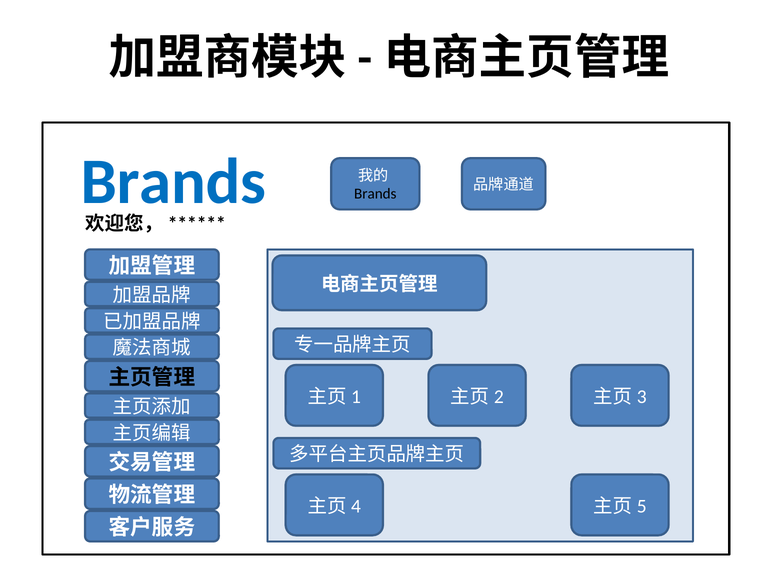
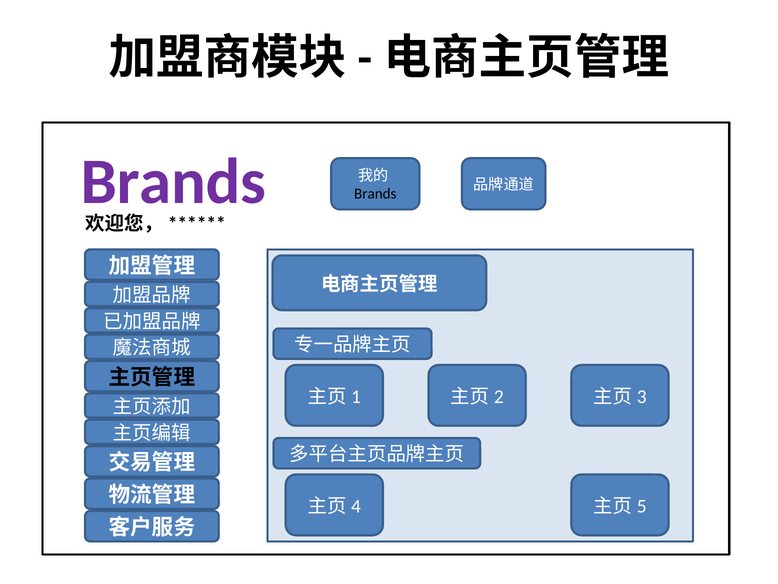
Brands at (173, 182) colour: blue -> purple
